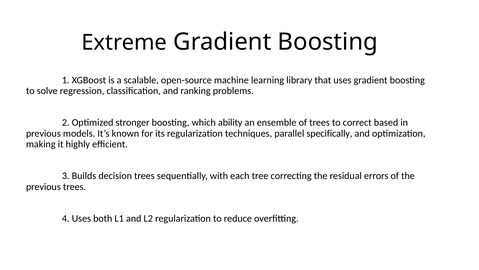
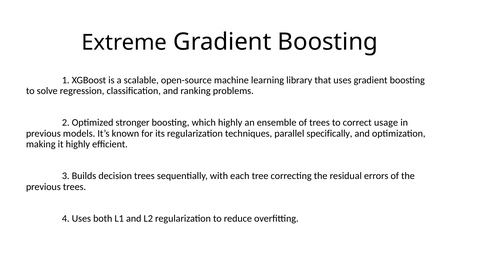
which ability: ability -> highly
based: based -> usage
